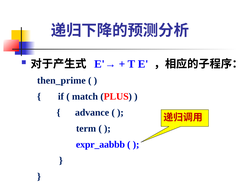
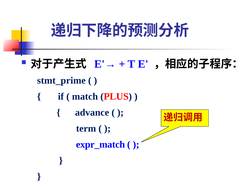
then_prime: then_prime -> stmt_prime
expr_aabbb: expr_aabbb -> expr_match
